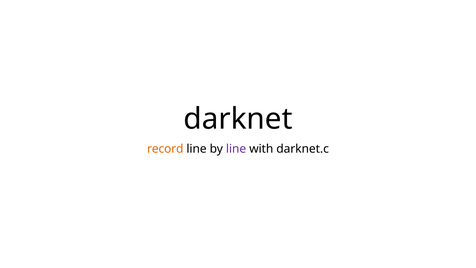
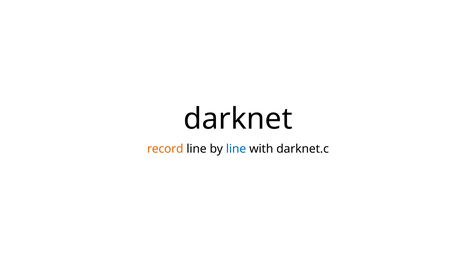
line at (236, 149) colour: purple -> blue
